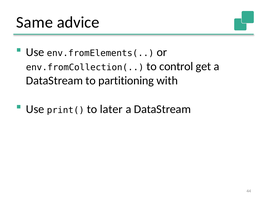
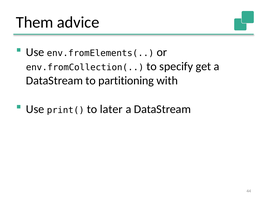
Same: Same -> Them
control: control -> specify
